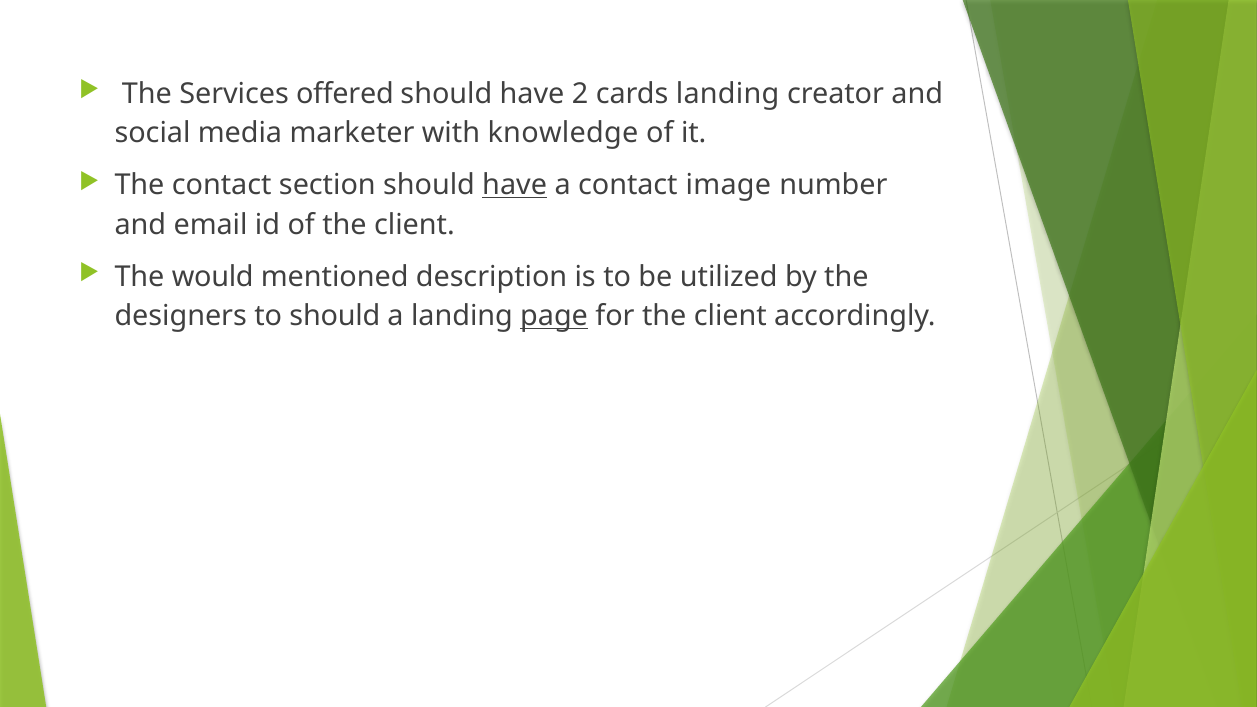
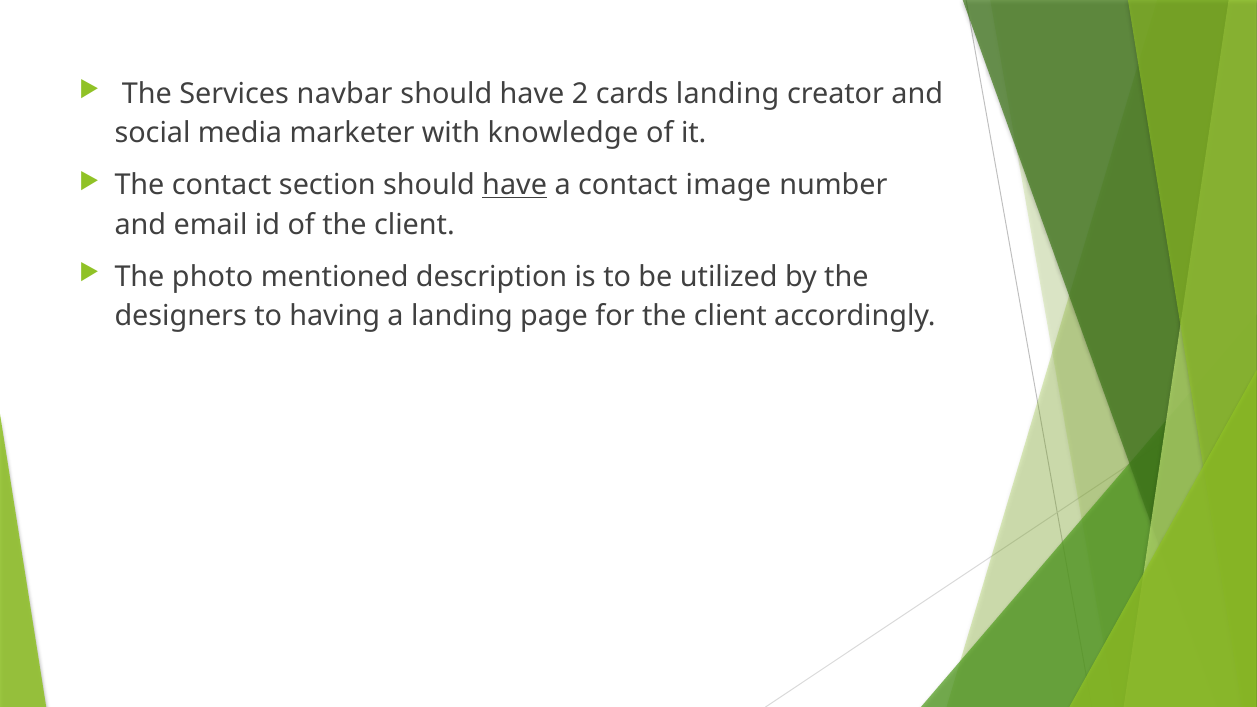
offered: offered -> navbar
would: would -> photo
to should: should -> having
page underline: present -> none
